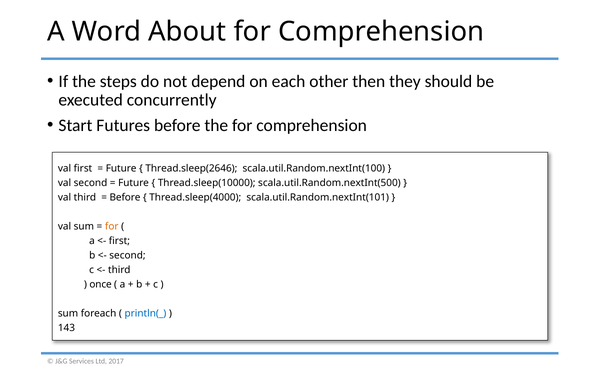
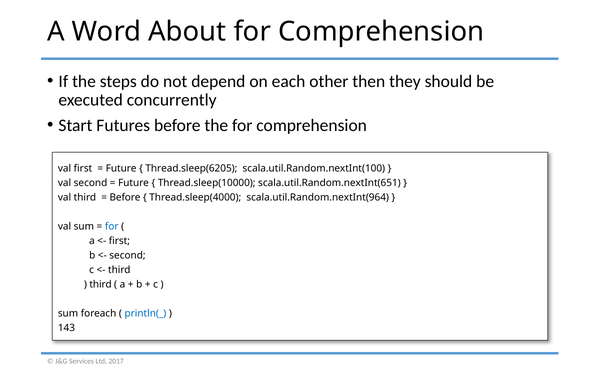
Thread.sleep(2646: Thread.sleep(2646 -> Thread.sleep(6205
scala.util.Random.nextInt(500: scala.util.Random.nextInt(500 -> scala.util.Random.nextInt(651
scala.util.Random.nextInt(101: scala.util.Random.nextInt(101 -> scala.util.Random.nextInt(964
for at (112, 226) colour: orange -> blue
once at (101, 284): once -> third
